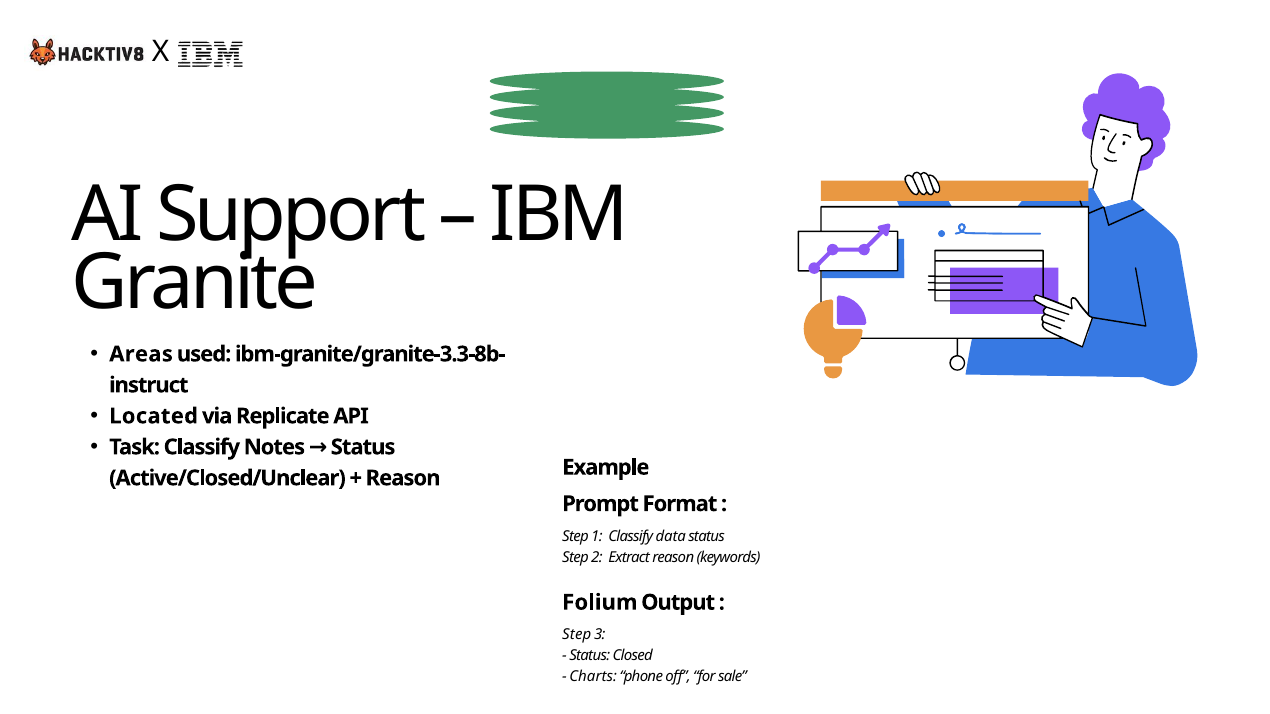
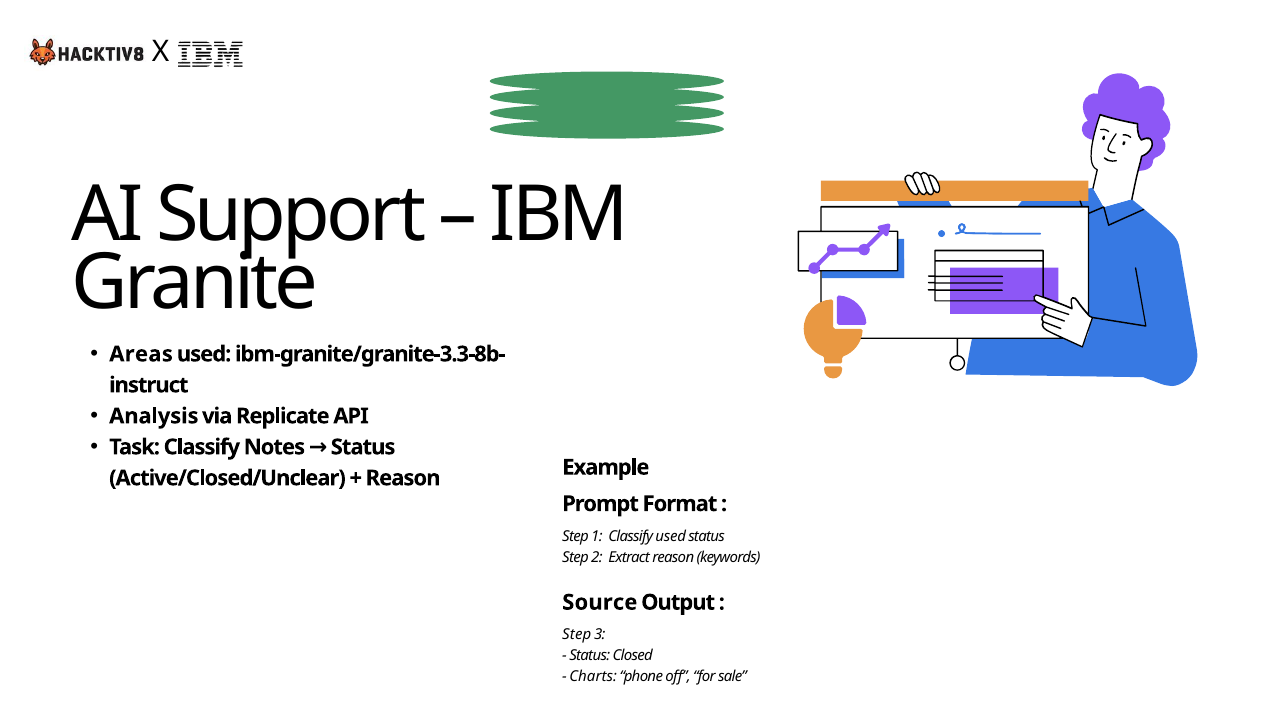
Located: Located -> Analysis
Classify data: data -> used
Folium: Folium -> Source
